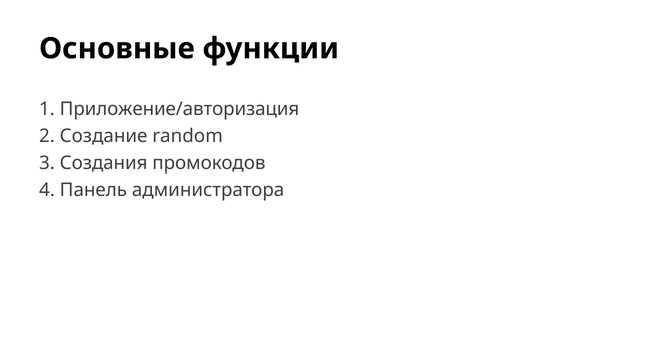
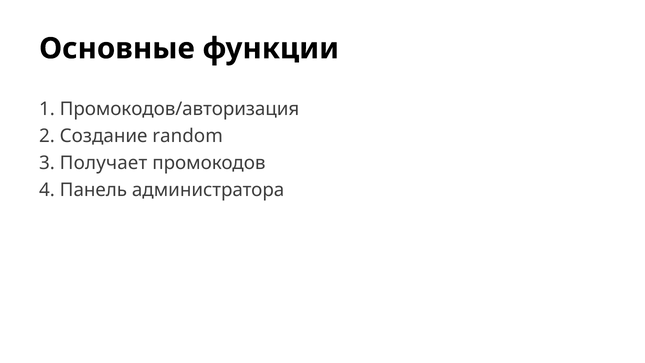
Приложение/авторизация: Приложение/авторизация -> Промокодов/авторизация
Создания: Создания -> Получает
